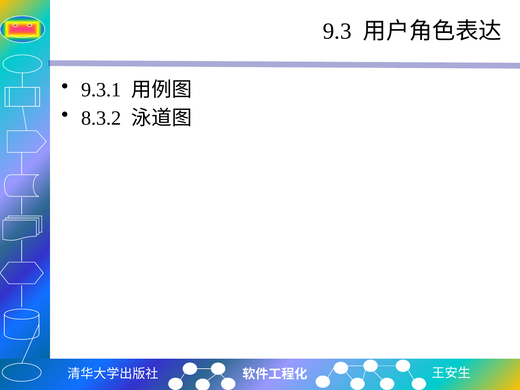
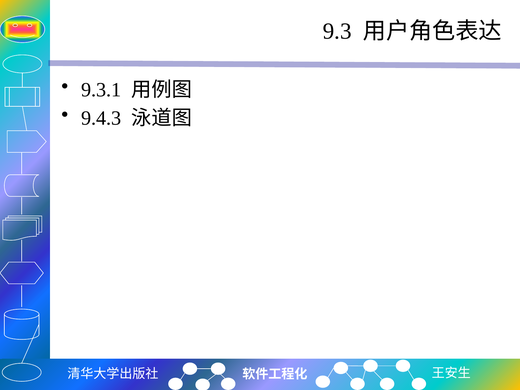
8.3.2: 8.3.2 -> 9.4.3
